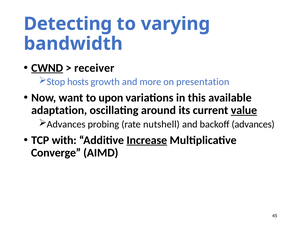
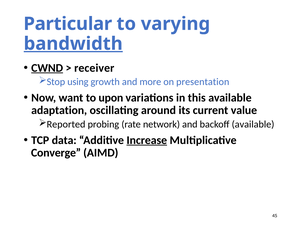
Detecting: Detecting -> Particular
bandwidth underline: none -> present
hosts: hosts -> using
value underline: present -> none
Advances at (66, 124): Advances -> Reported
nutshell: nutshell -> network
backoff advances: advances -> available
with: with -> data
